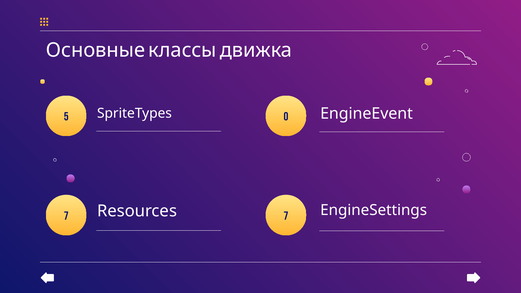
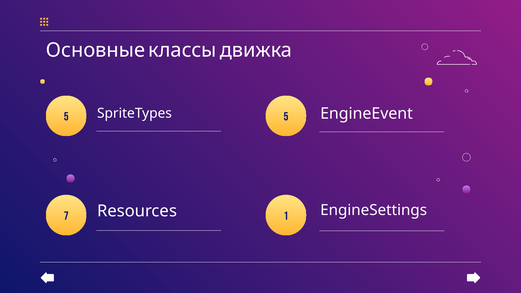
5 0: 0 -> 5
7 7: 7 -> 1
